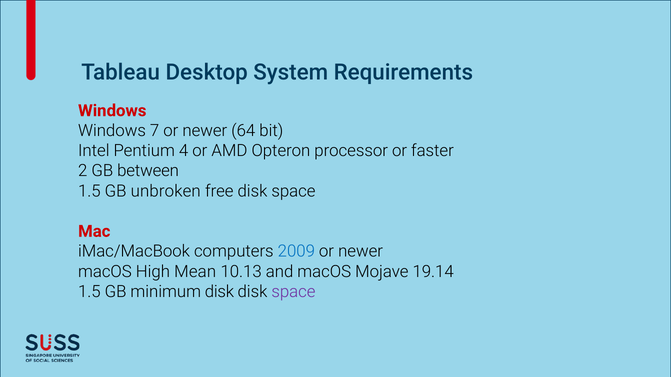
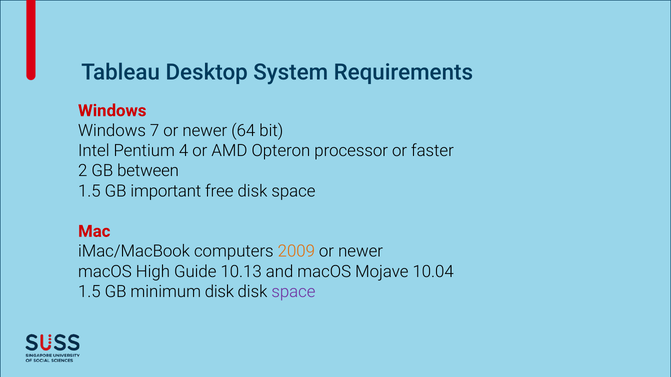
unbroken: unbroken -> important
2009 colour: blue -> orange
Mean: Mean -> Guide
19.14: 19.14 -> 10.04
